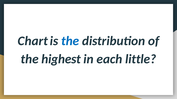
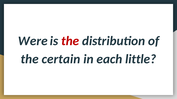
Chart: Chart -> Were
the at (70, 41) colour: blue -> red
highest: highest -> certain
